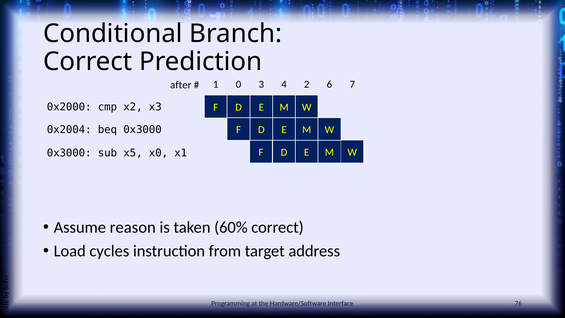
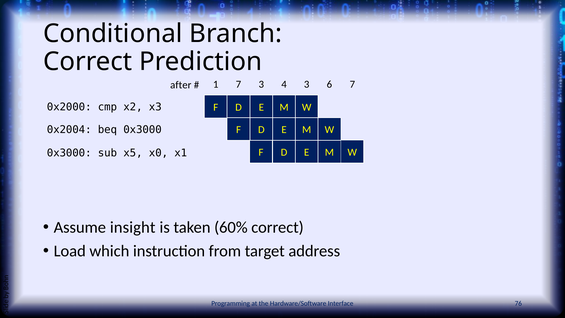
1 0: 0 -> 7
4 2: 2 -> 3
reason: reason -> insight
cycles: cycles -> which
